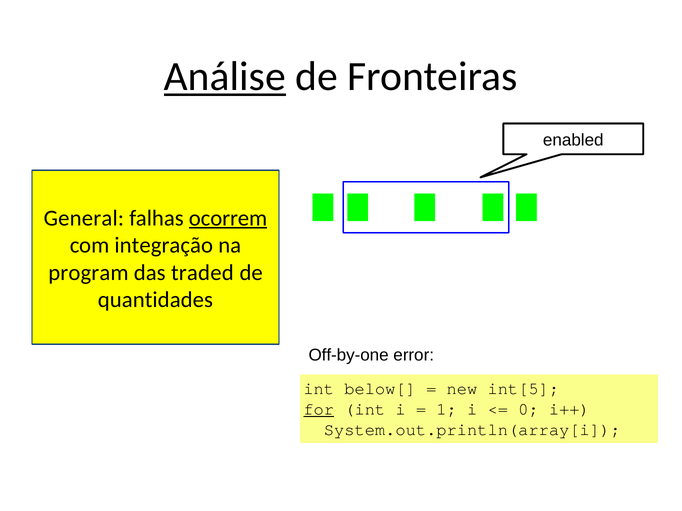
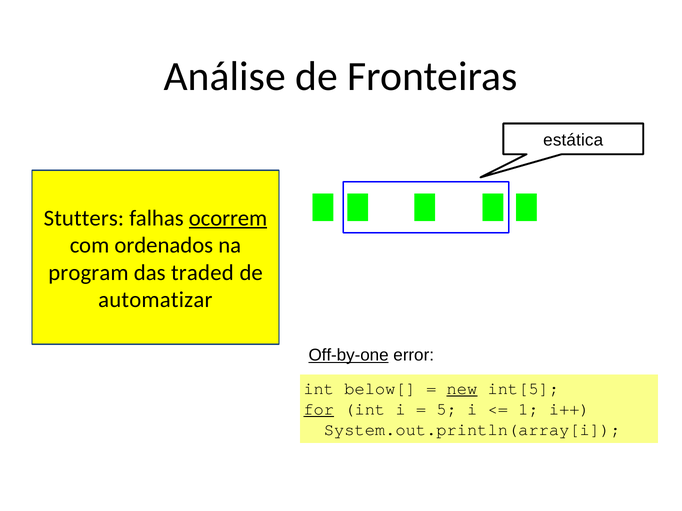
Análise underline: present -> none
enabled: enabled -> estática
General: General -> Stutters
integração: integração -> ordenados
quantidades: quantidades -> automatizar
Off-by-one underline: none -> present
new underline: none -> present
1: 1 -> 5
0: 0 -> 1
